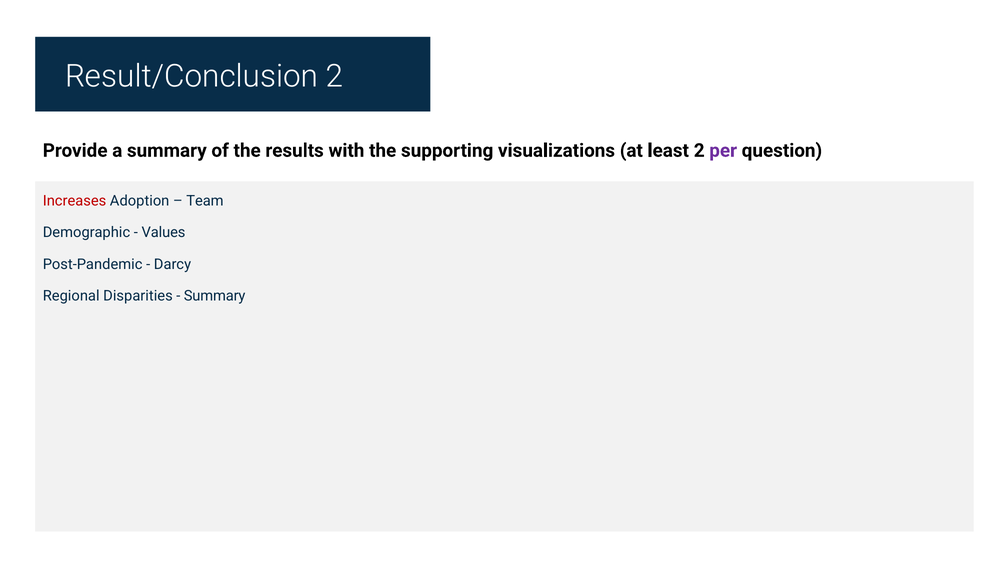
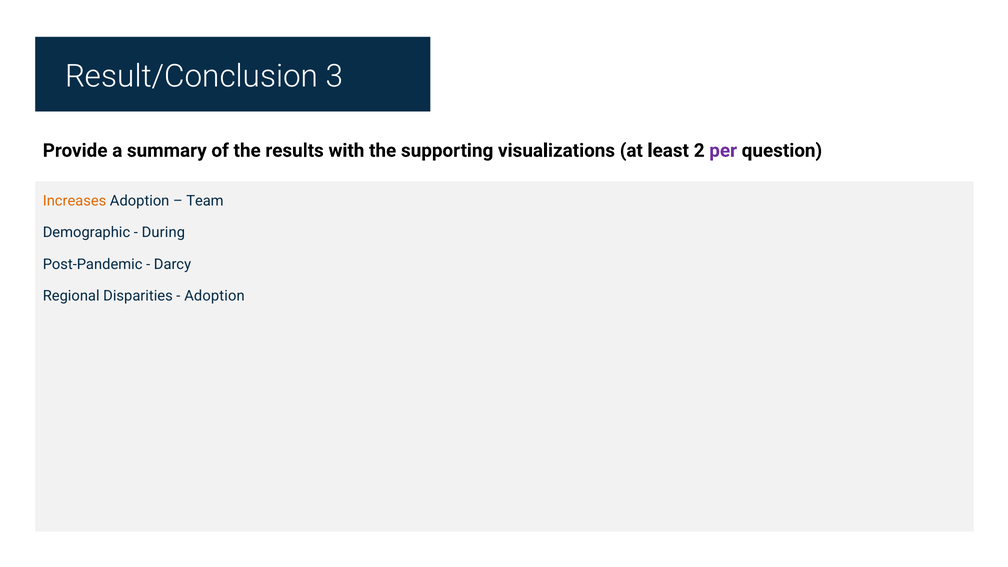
Result/Conclusion 2: 2 -> 3
Increases colour: red -> orange
Values: Values -> During
Summary at (215, 296): Summary -> Adoption
